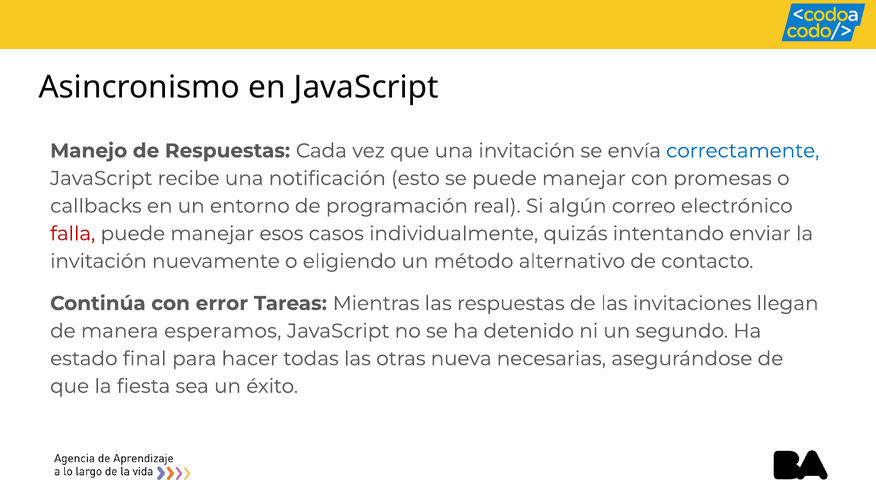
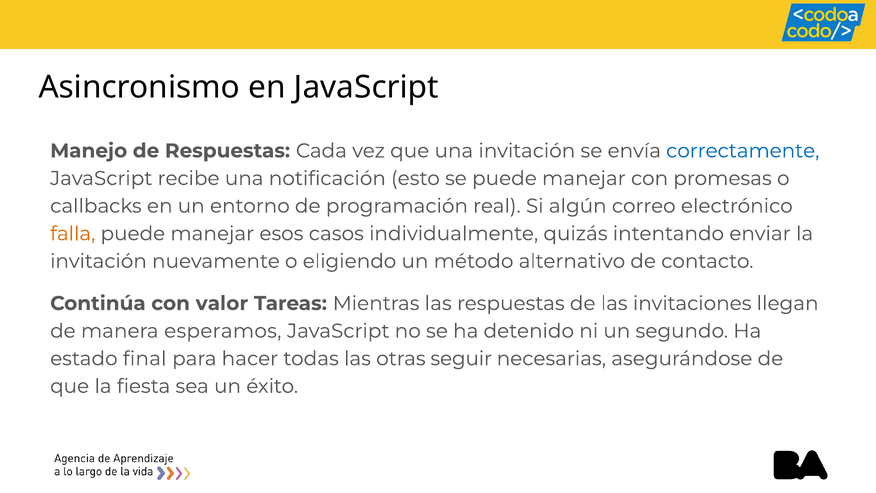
falla colour: red -> orange
error: error -> valor
nueva: nueva -> seguir
